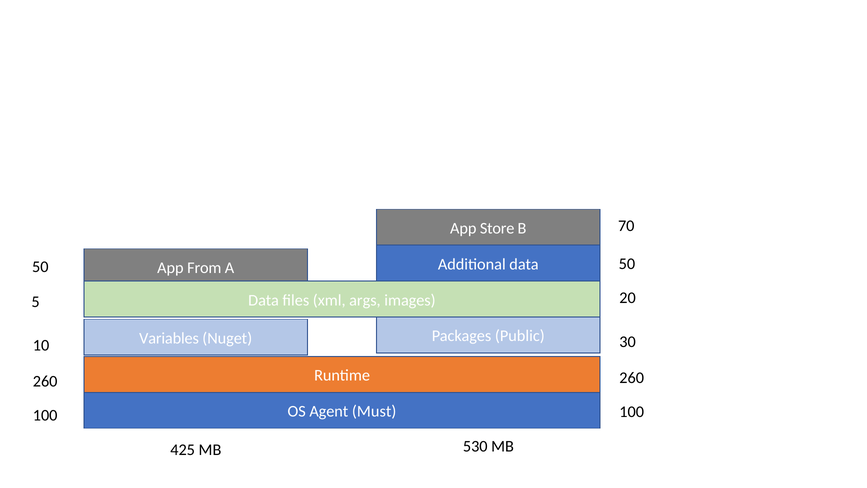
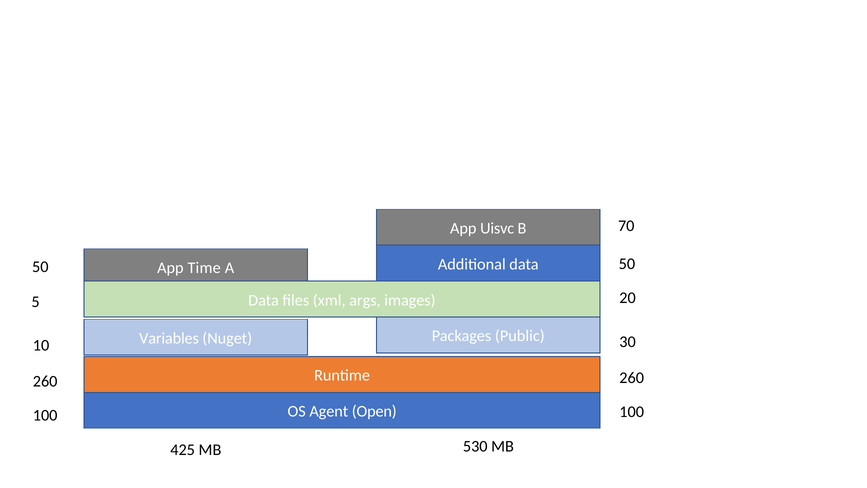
Store: Store -> Uisvc
From: From -> Time
Must: Must -> Open
